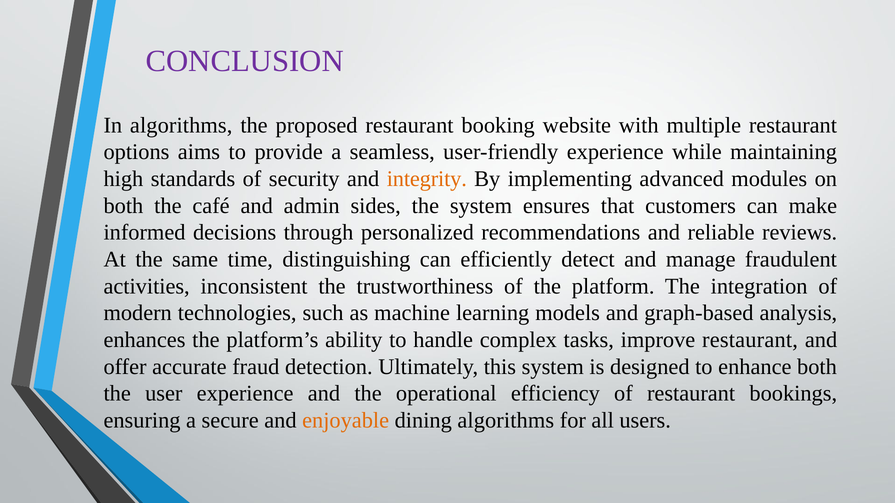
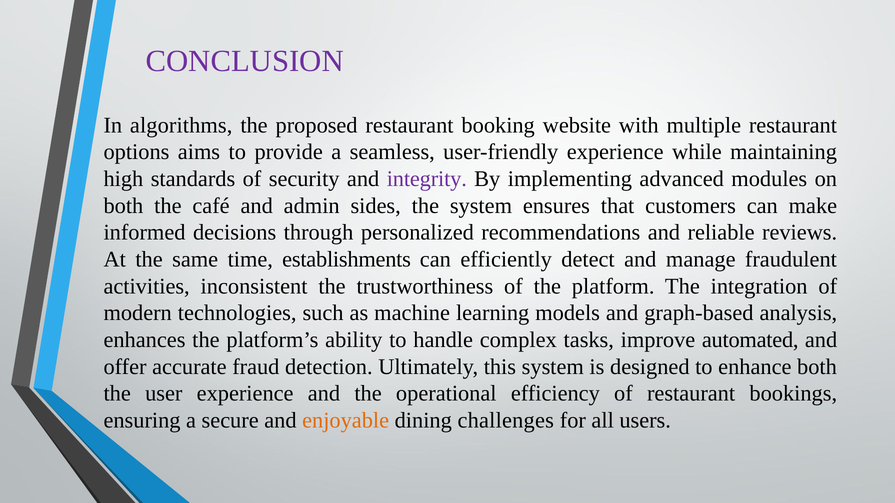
integrity colour: orange -> purple
distinguishing: distinguishing -> establishments
improve restaurant: restaurant -> automated
dining algorithms: algorithms -> challenges
